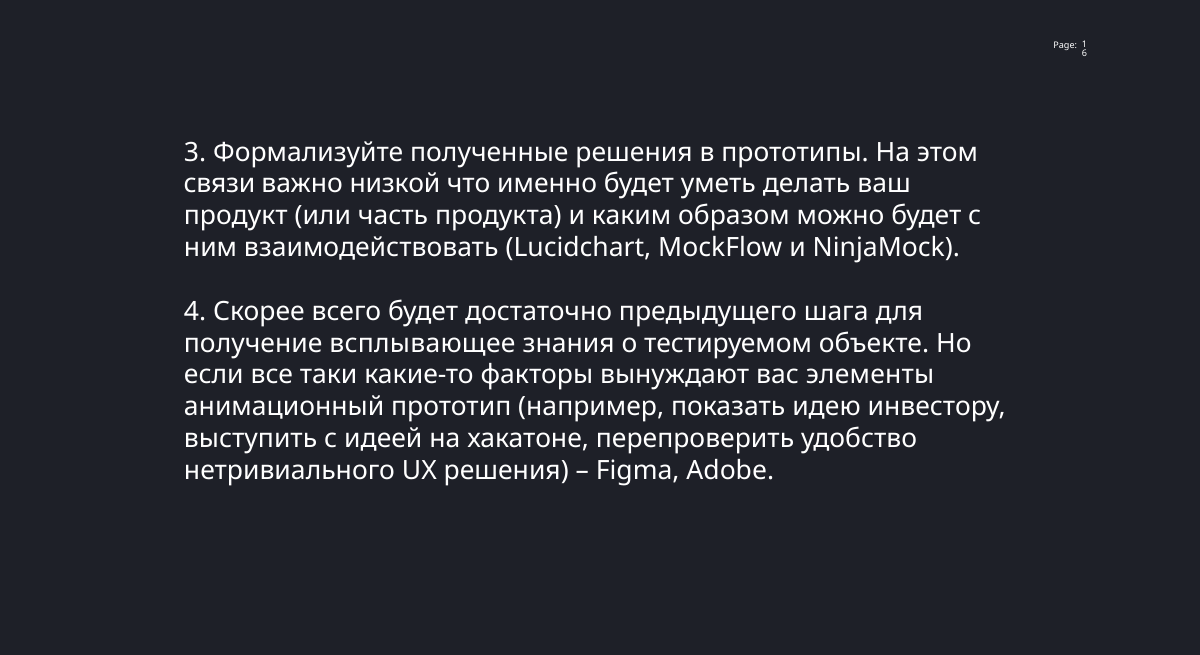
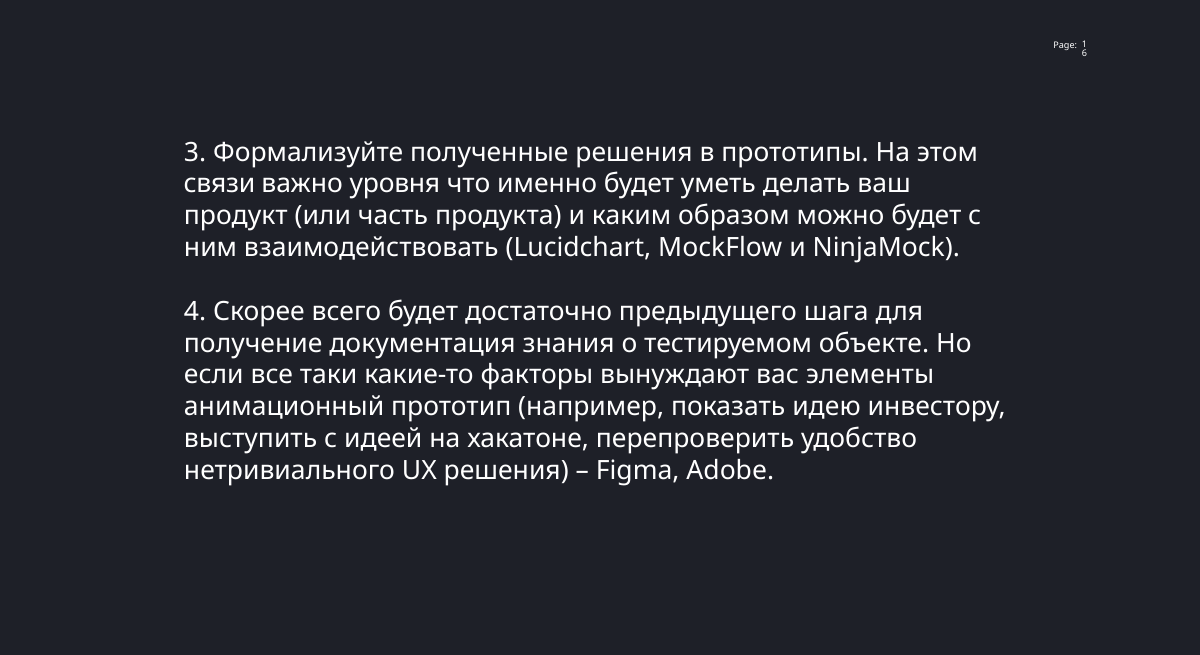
низкой: низкой -> уровня
всплывающее: всплывающее -> документация
